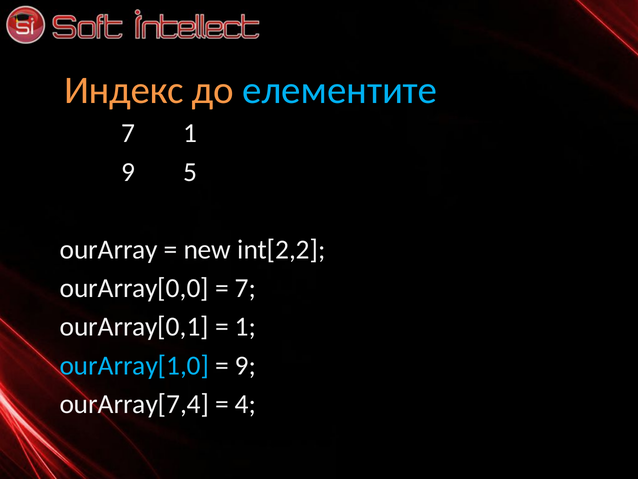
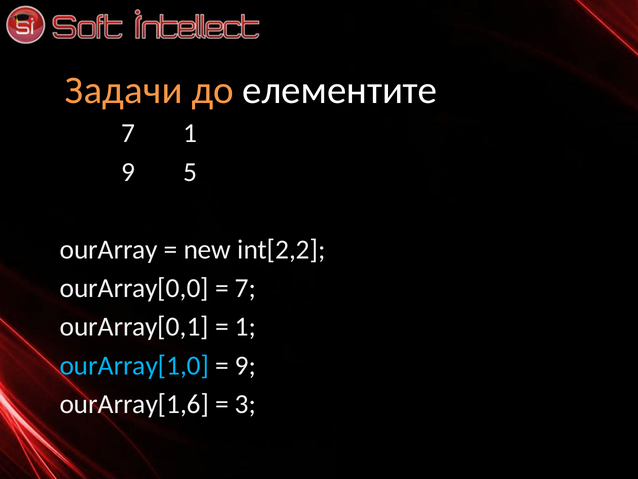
Индекс: Индекс -> Задачи
елементите colour: light blue -> white
ourArray[7,4: ourArray[7,4 -> ourArray[1,6
4: 4 -> 3
